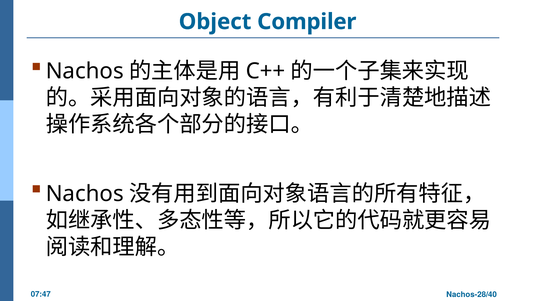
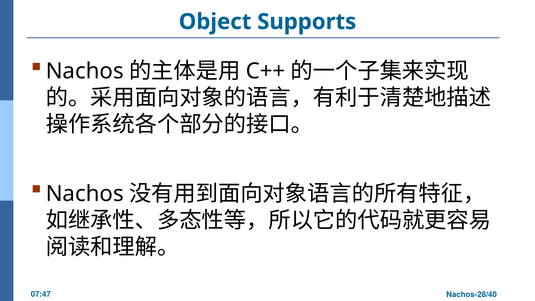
Compiler: Compiler -> Supports
